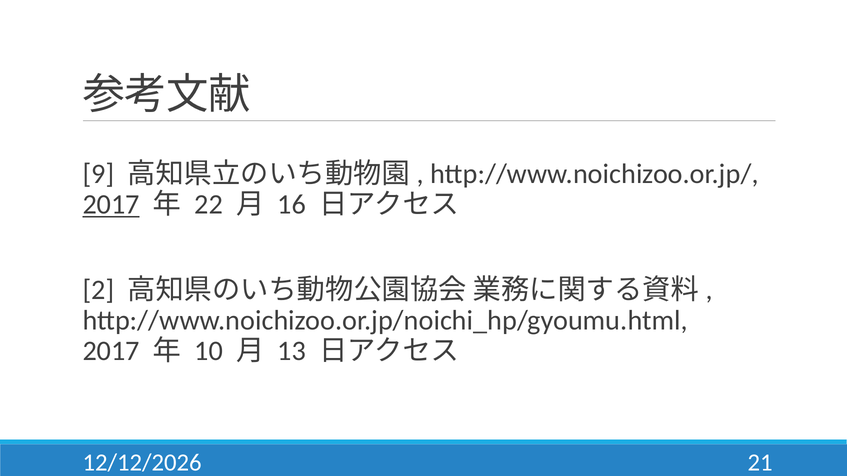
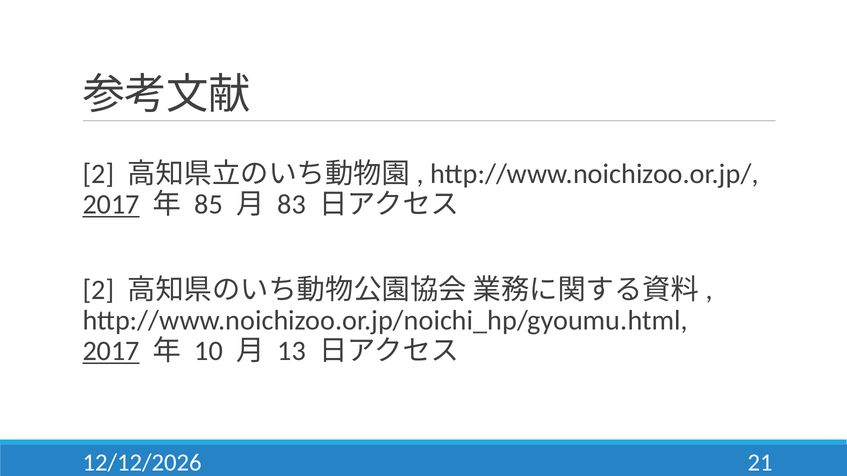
9 at (98, 174): 9 -> 2
22: 22 -> 85
16: 16 -> 83
2017 at (111, 351) underline: none -> present
